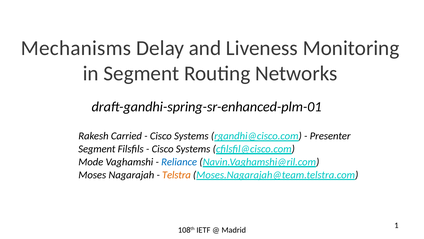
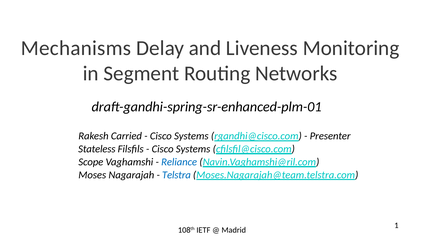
Segment at (97, 149): Segment -> Stateless
Mode: Mode -> Scope
Telstra colour: orange -> blue
